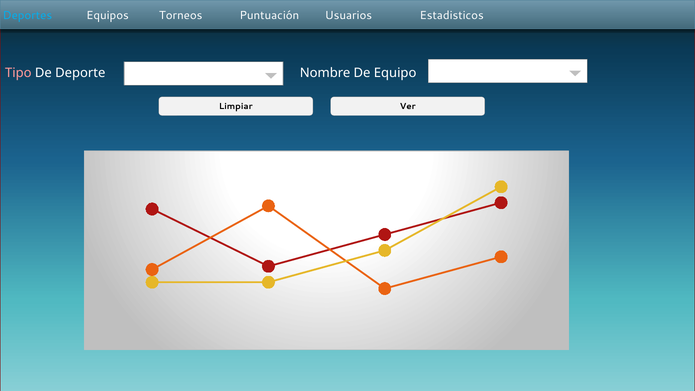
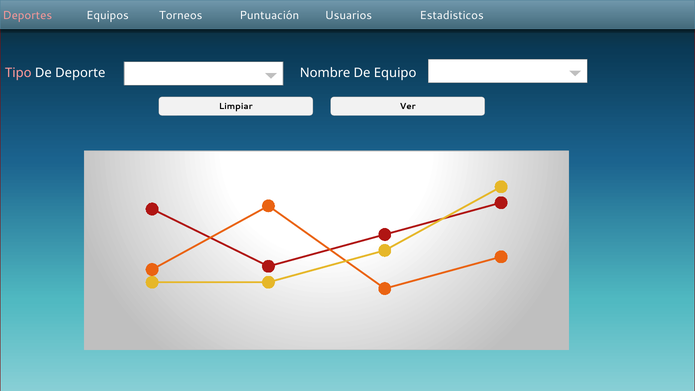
Deportes colour: light blue -> pink
